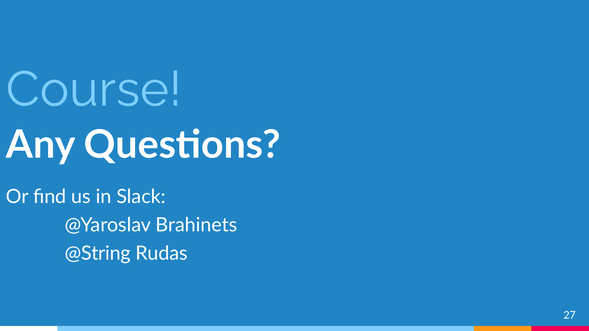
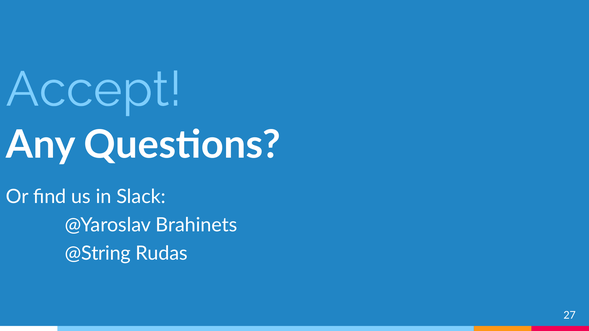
Course: Course -> Accept
